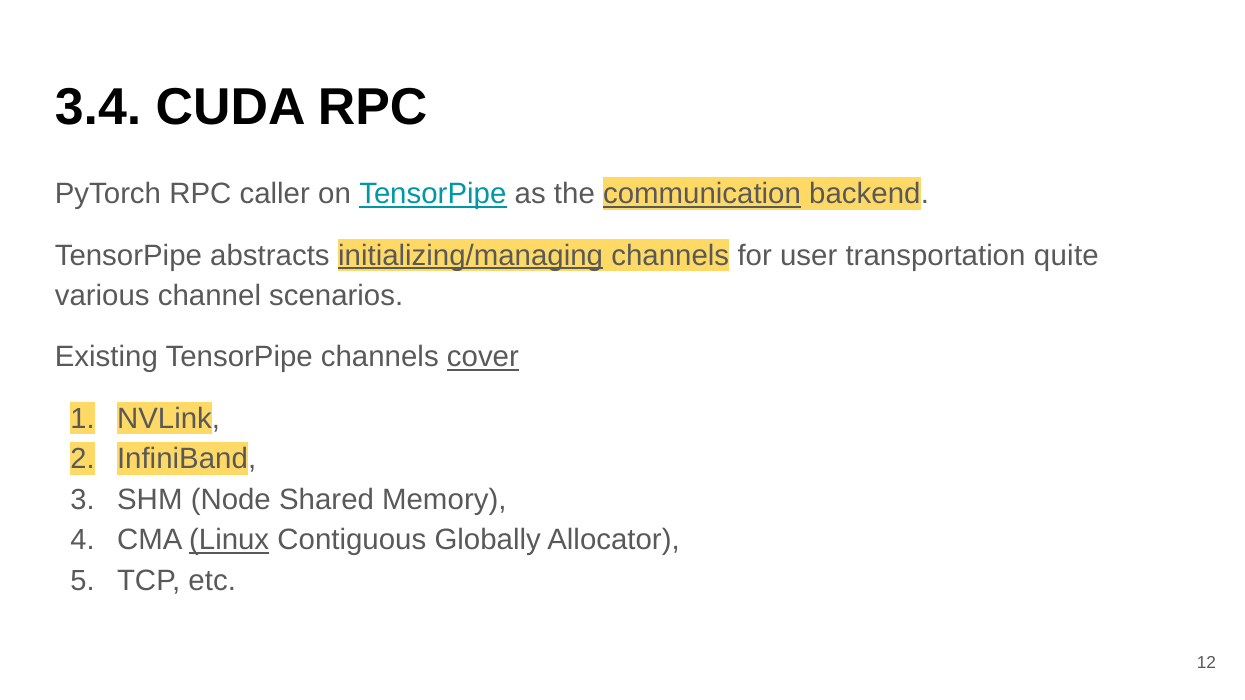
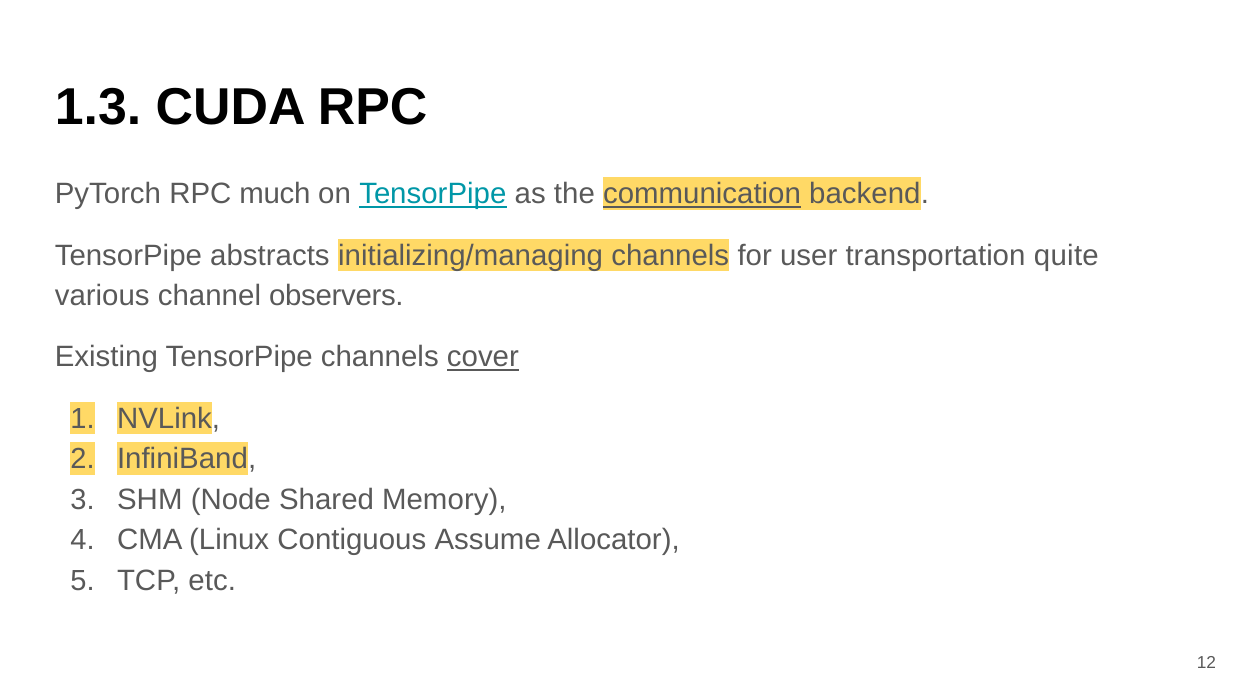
3.4: 3.4 -> 1.3
caller: caller -> much
initializing/managing underline: present -> none
scenarios: scenarios -> observers
Linux underline: present -> none
Globally: Globally -> Assume
